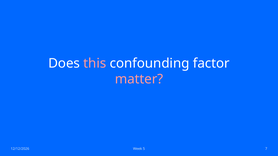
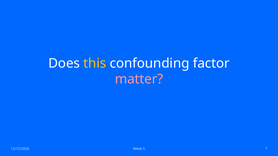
this colour: pink -> yellow
